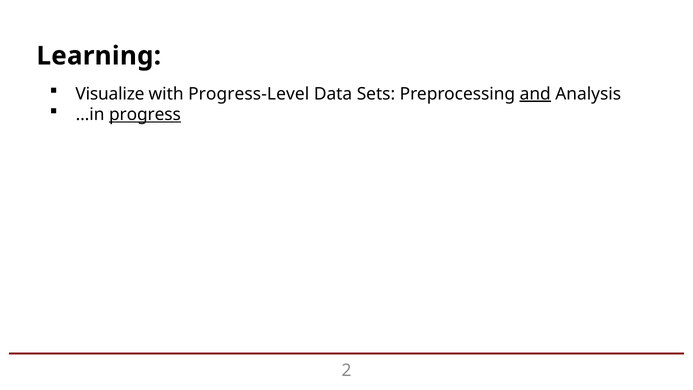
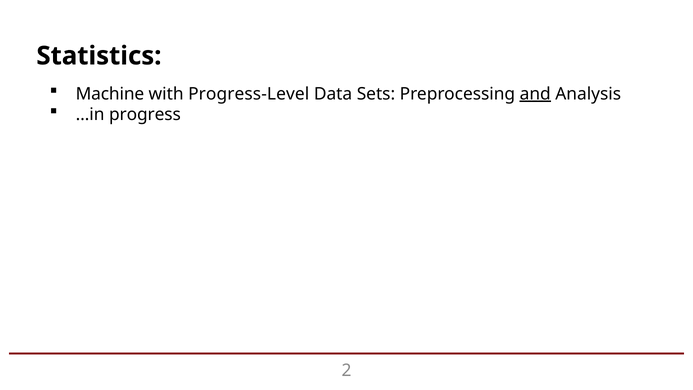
Learning: Learning -> Statistics
Visualize: Visualize -> Machine
progress underline: present -> none
